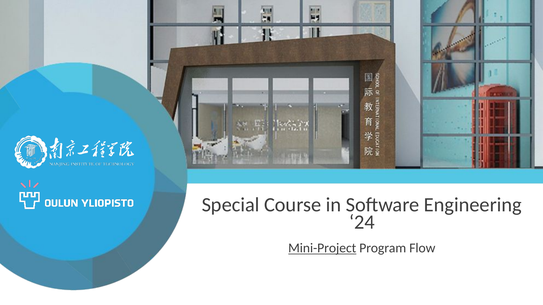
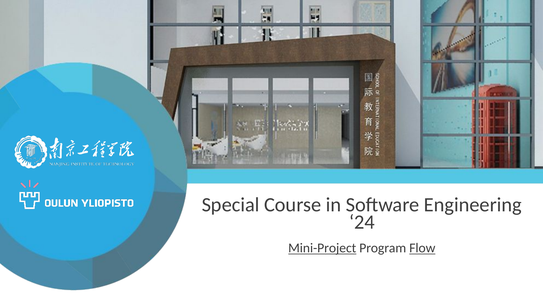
Flow underline: none -> present
